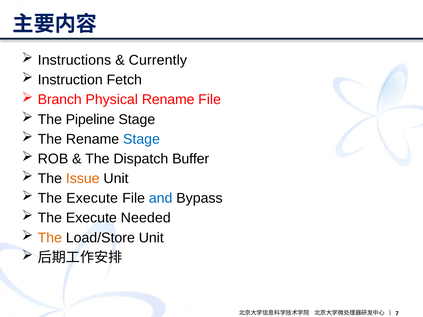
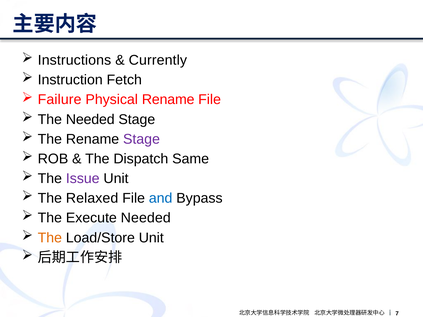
Branch: Branch -> Failure
The Pipeline: Pipeline -> Needed
Stage at (142, 139) colour: blue -> purple
Buffer: Buffer -> Same
Issue colour: orange -> purple
Execute at (92, 198): Execute -> Relaxed
